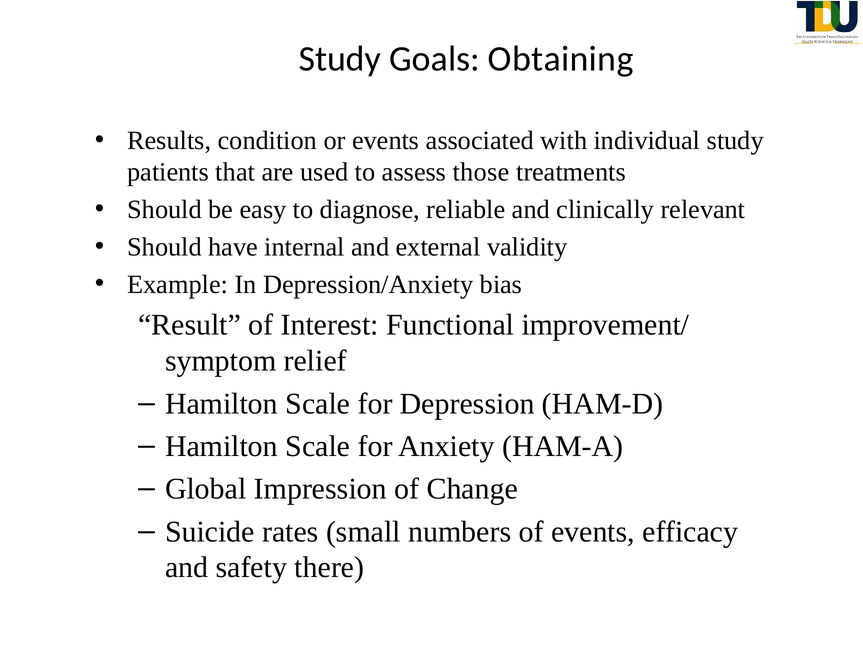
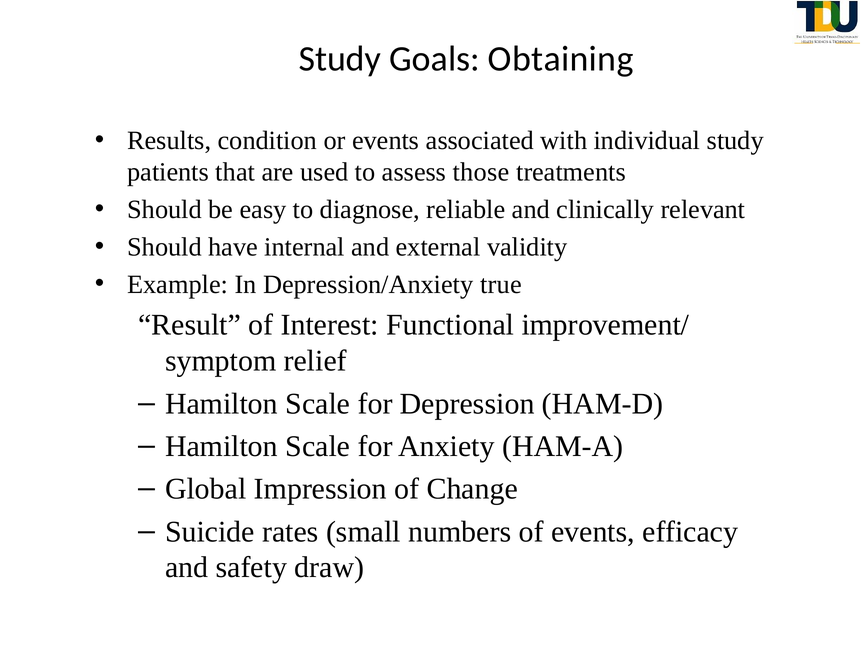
bias: bias -> true
there: there -> draw
